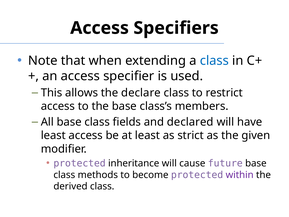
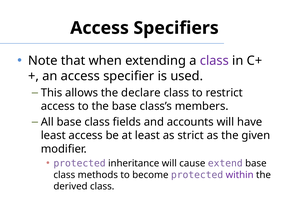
class at (214, 61) colour: blue -> purple
declared: declared -> accounts
future: future -> extend
